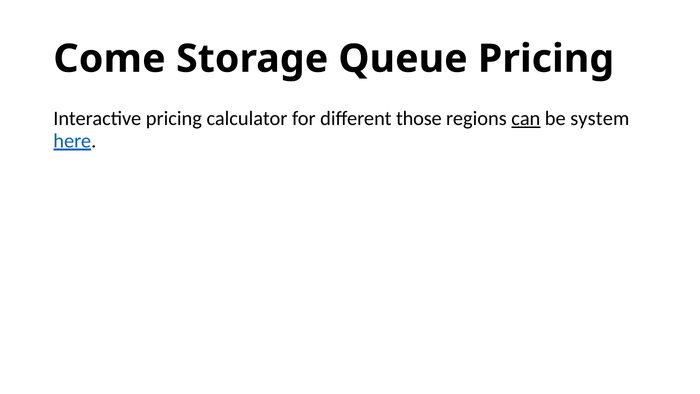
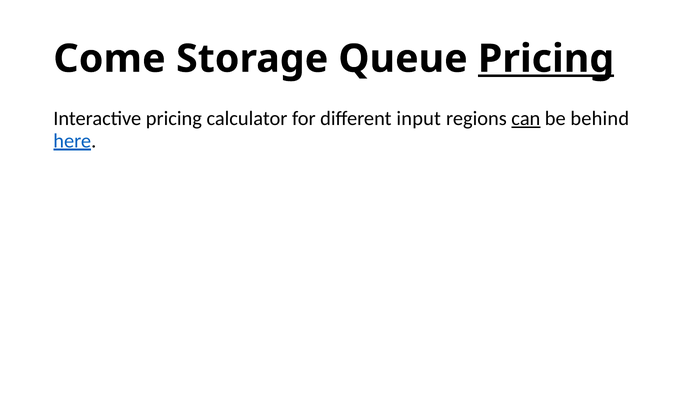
Pricing at (546, 59) underline: none -> present
those: those -> input
system: system -> behind
